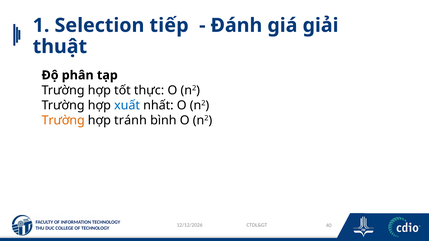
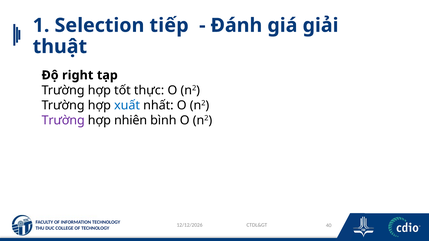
phân: phân -> right
Trường at (63, 120) colour: orange -> purple
tránh: tránh -> nhiên
